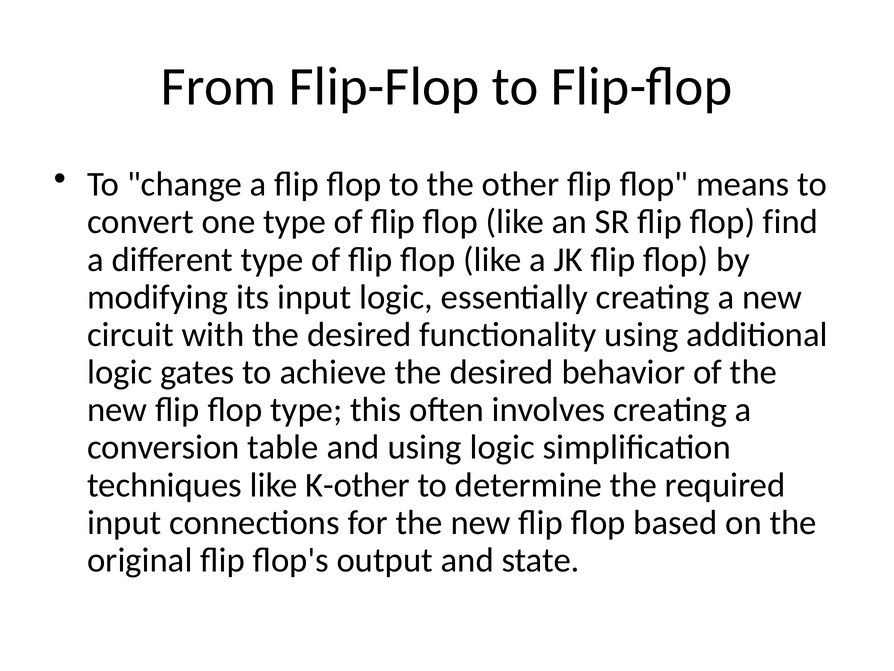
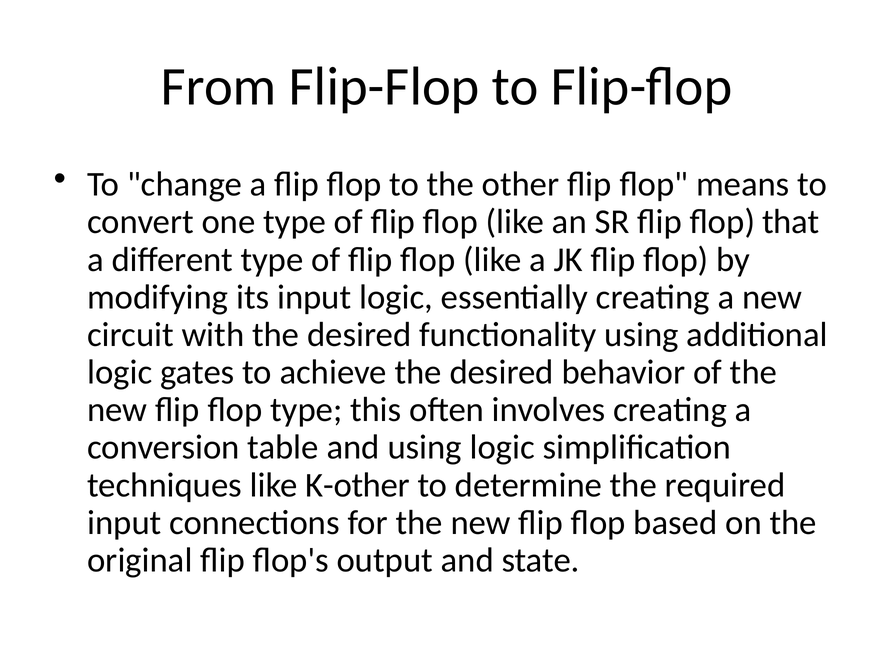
find: find -> that
